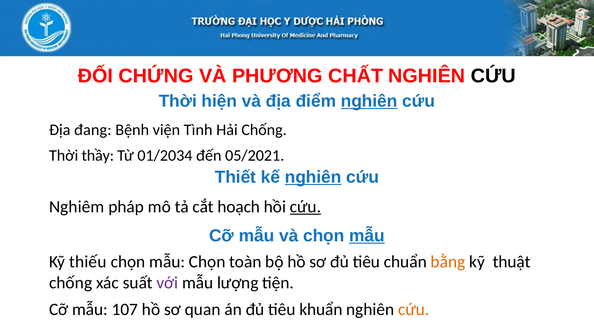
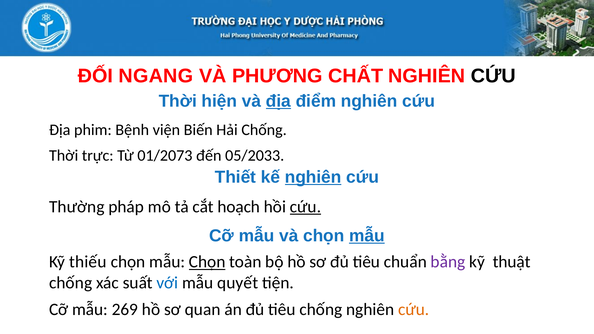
CHỨNG: CHỨNG -> NGANG
địa at (278, 101) underline: none -> present
nghiên at (369, 101) underline: present -> none
đang: đang -> phim
Tình: Tình -> Biến
thầy: thầy -> trực
01/2034: 01/2034 -> 01/2073
05/2021: 05/2021 -> 05/2033
Nghiêm: Nghiêm -> Thường
Chọn at (207, 262) underline: none -> present
bằng colour: orange -> purple
với colour: purple -> blue
lượng: lượng -> quyết
107: 107 -> 269
tiêu khuẩn: khuẩn -> chống
